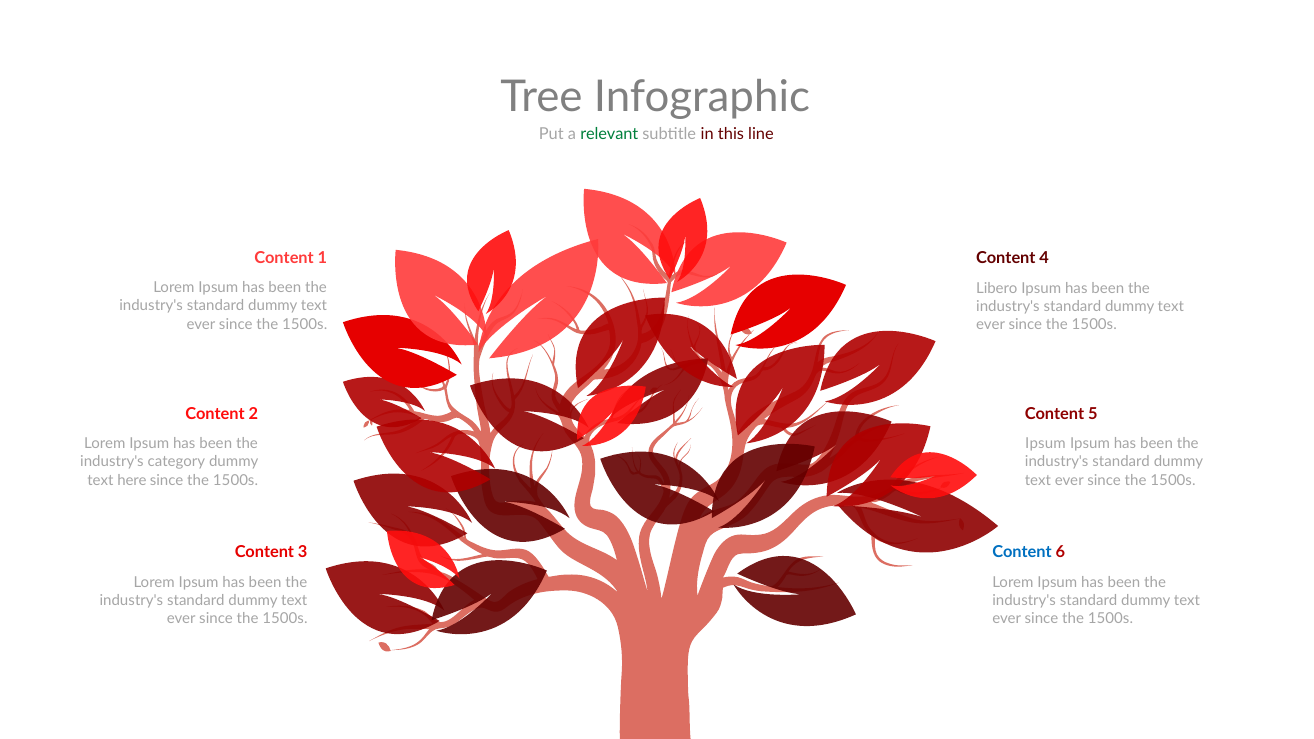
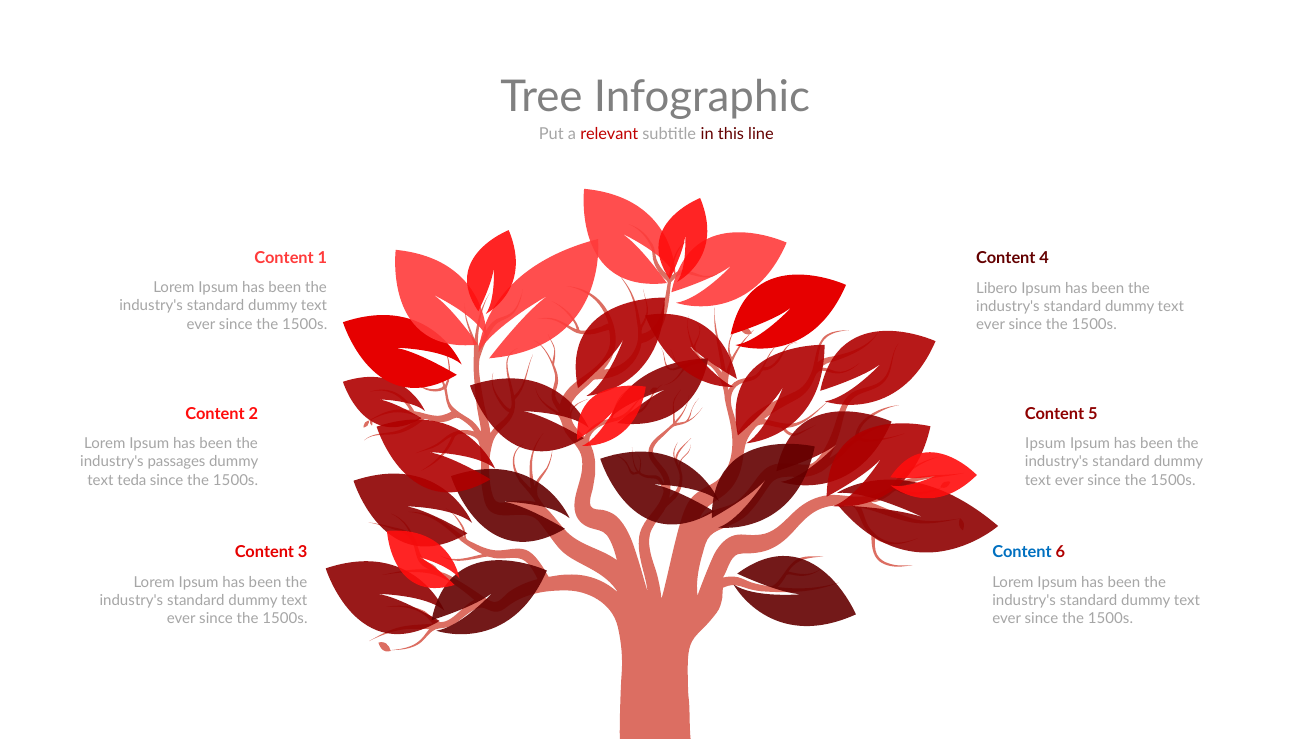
relevant colour: green -> red
category: category -> passages
here: here -> teda
